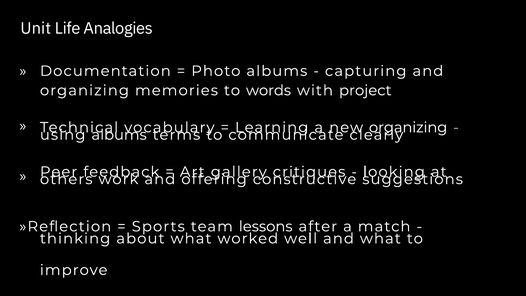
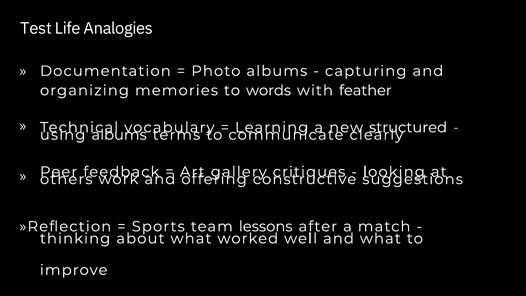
Unit: Unit -> Test
project: project -> feather
new organizing: organizing -> structured
